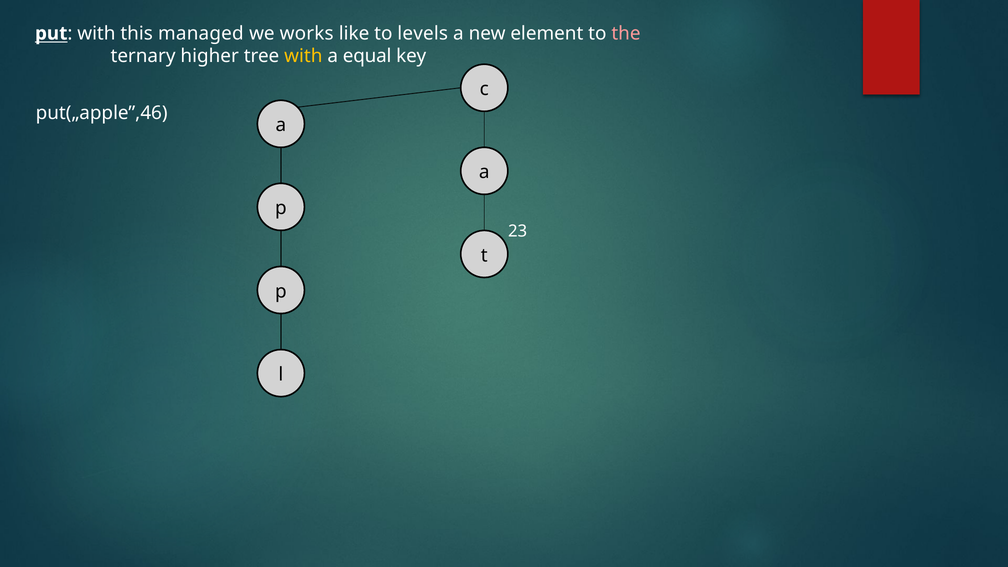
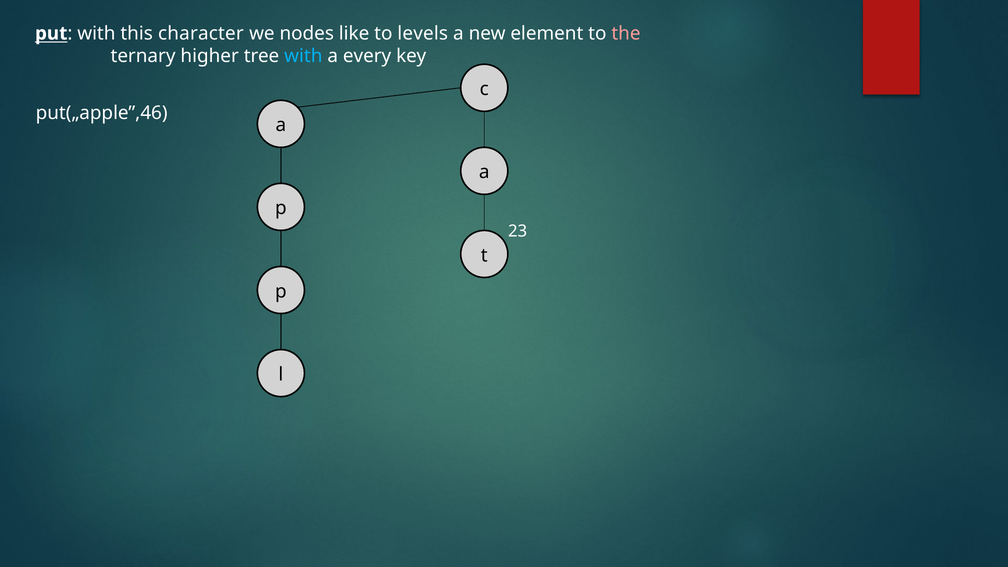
managed: managed -> character
works: works -> nodes
with at (303, 56) colour: yellow -> light blue
equal: equal -> every
